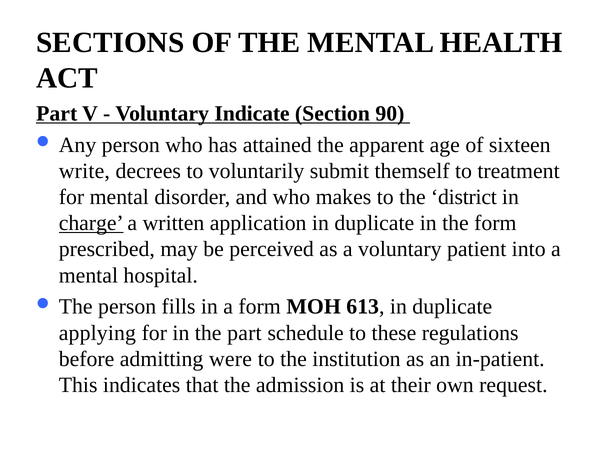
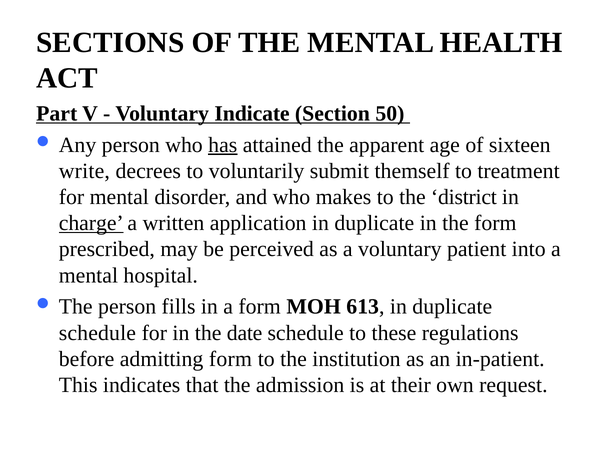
90: 90 -> 50
has underline: none -> present
applying at (97, 333): applying -> schedule
the part: part -> date
admitting were: were -> form
